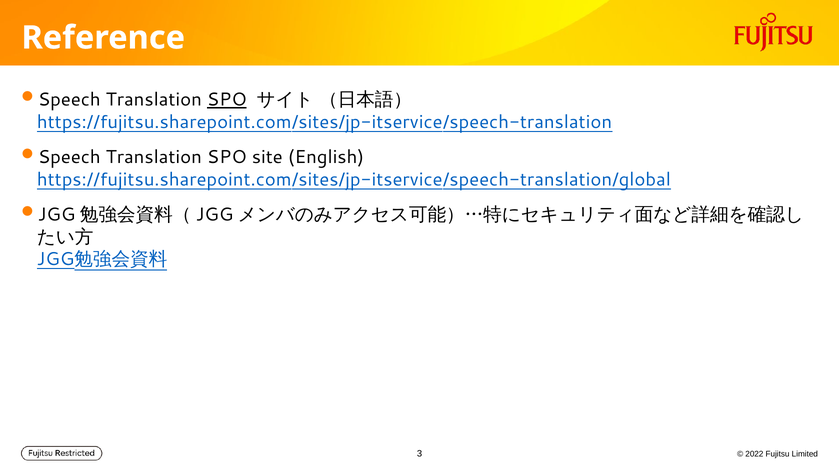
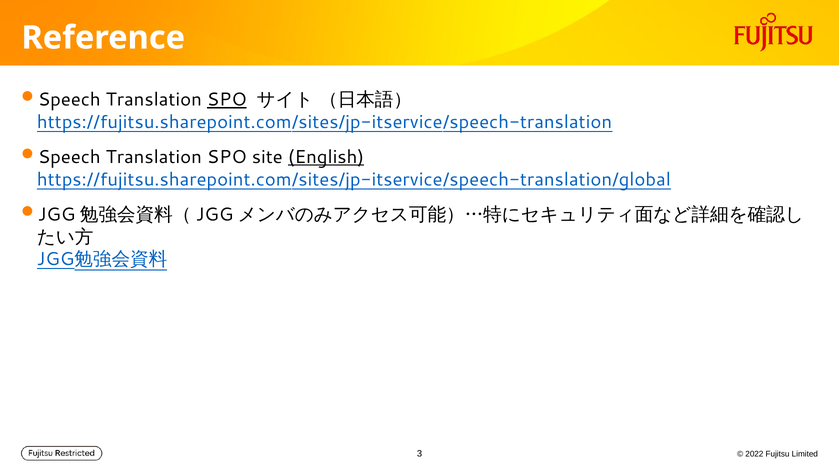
English underline: none -> present
